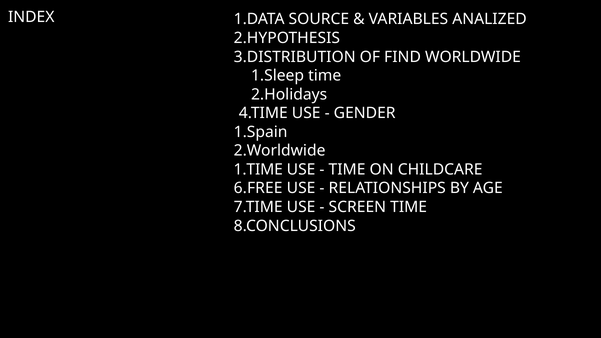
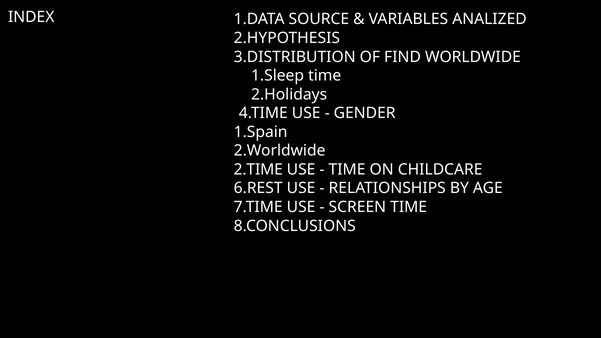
1.TIME: 1.TIME -> 2.TIME
6.FREE: 6.FREE -> 6.REST
